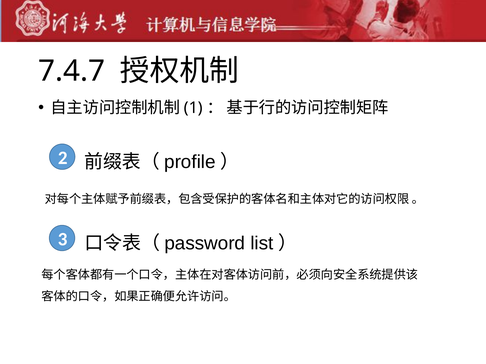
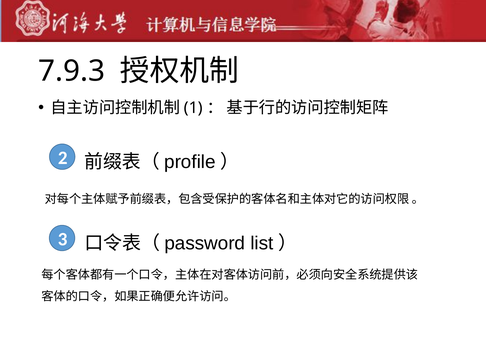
7.4.7: 7.4.7 -> 7.9.3
